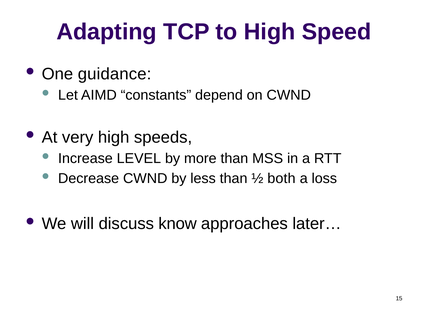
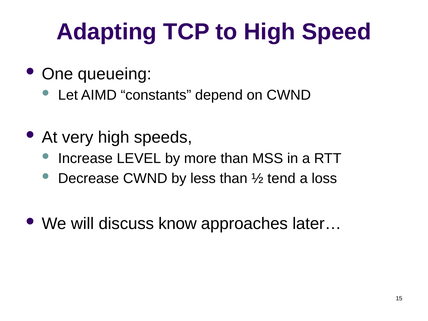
guidance: guidance -> queueing
both: both -> tend
